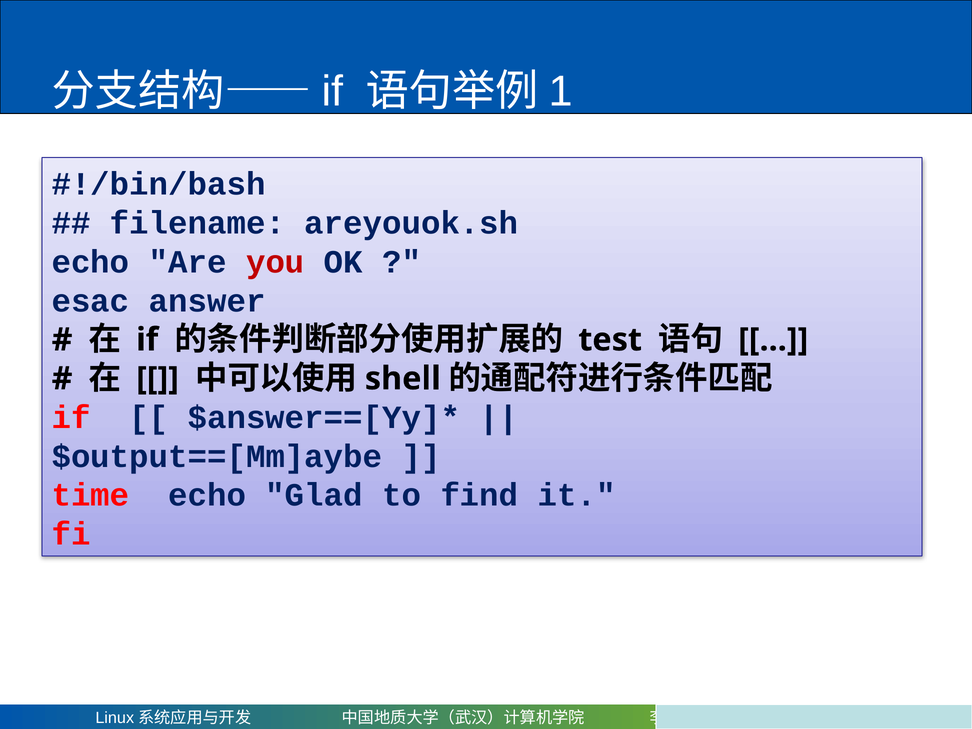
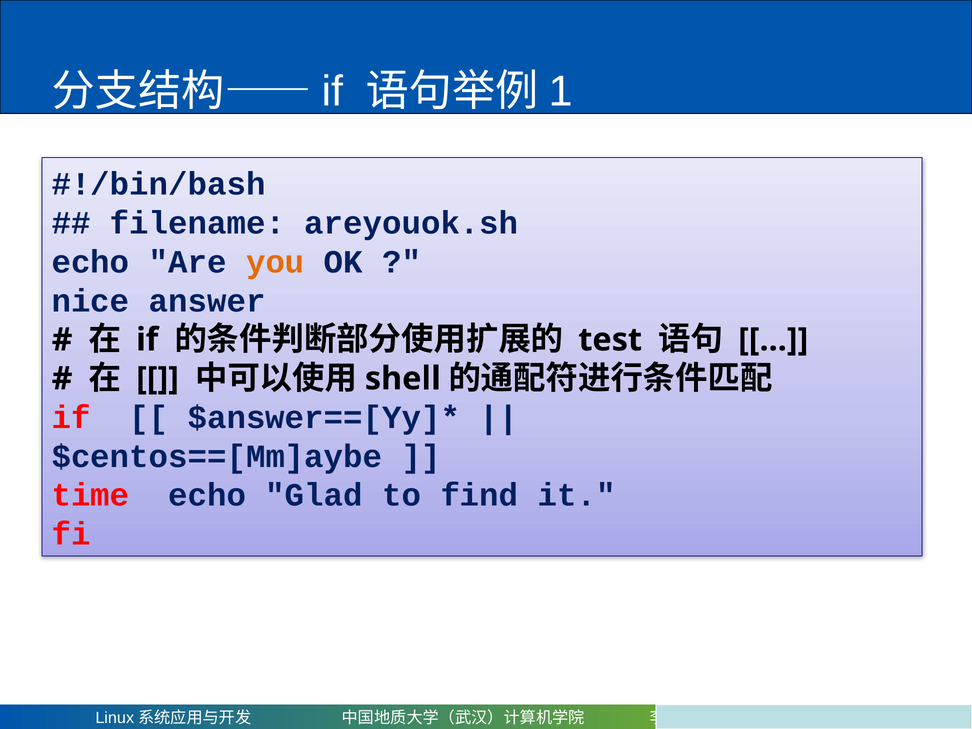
you colour: red -> orange
esac: esac -> nice
$output==[Mm]aybe: $output==[Mm]aybe -> $centos==[Mm]aybe
